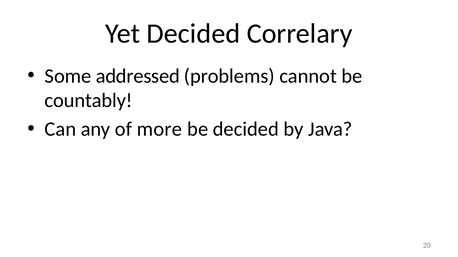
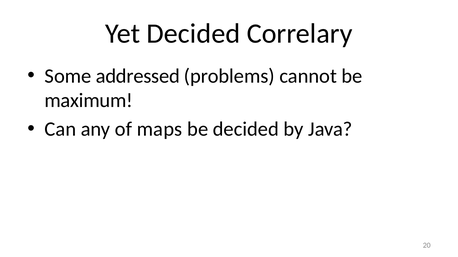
countably: countably -> maximum
more: more -> maps
